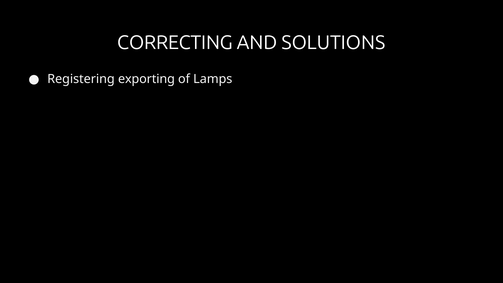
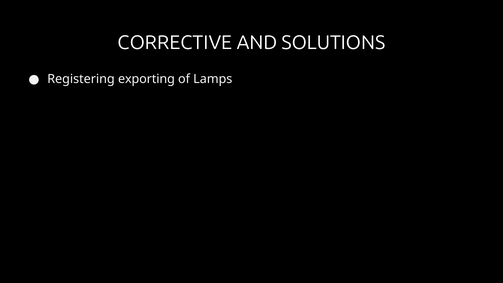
CORRECTING: CORRECTING -> CORRECTIVE
